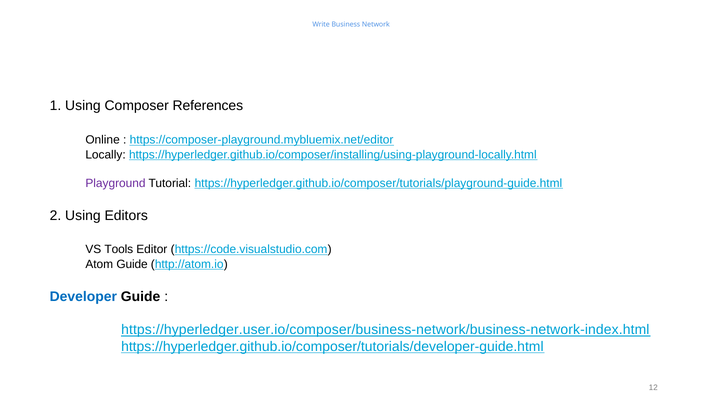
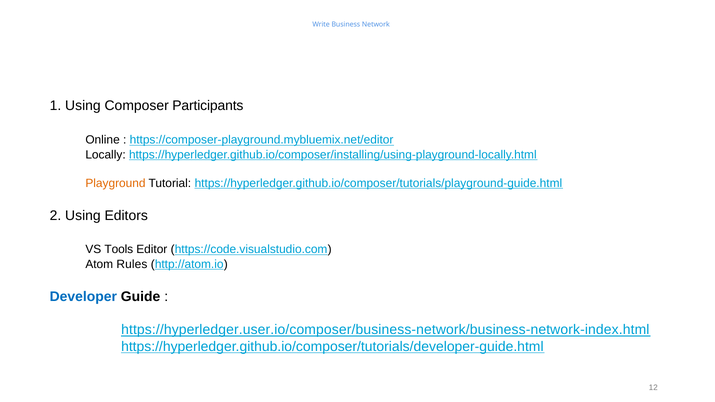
References: References -> Participants
Playground colour: purple -> orange
Atom Guide: Guide -> Rules
